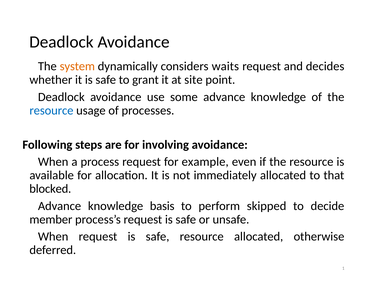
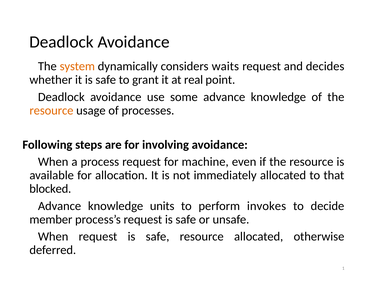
site: site -> real
resource at (51, 110) colour: blue -> orange
example: example -> machine
basis: basis -> units
skipped: skipped -> invokes
